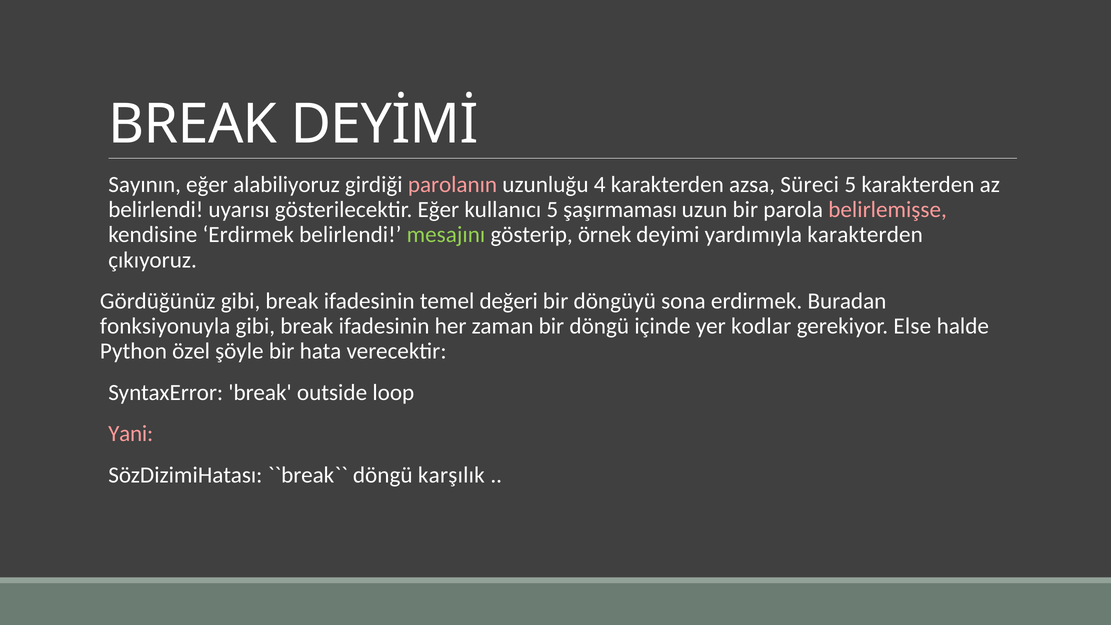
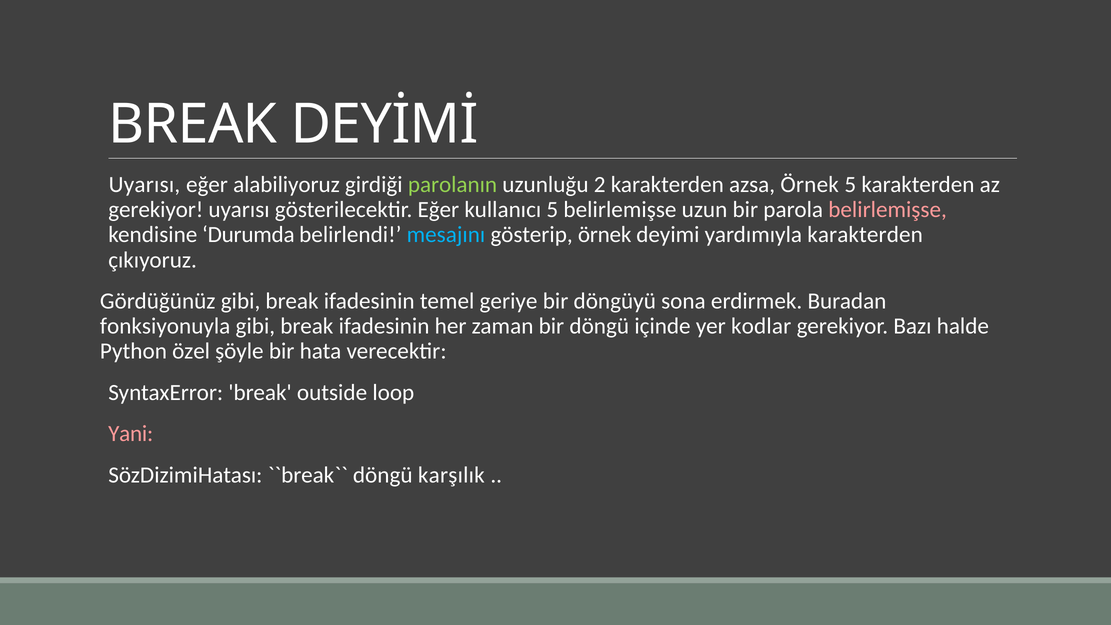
Sayının at (145, 185): Sayının -> Uyarısı
parolanın colour: pink -> light green
4: 4 -> 2
azsa Süreci: Süreci -> Örnek
belirlendi at (156, 210): belirlendi -> gerekiyor
5 şaşırmaması: şaşırmaması -> belirlemişse
kendisine Erdirmek: Erdirmek -> Durumda
mesajını colour: light green -> light blue
değeri: değeri -> geriye
Else: Else -> Bazı
